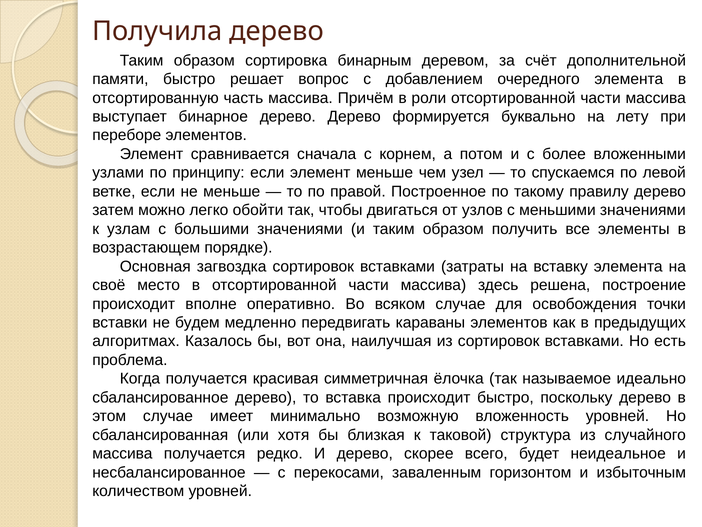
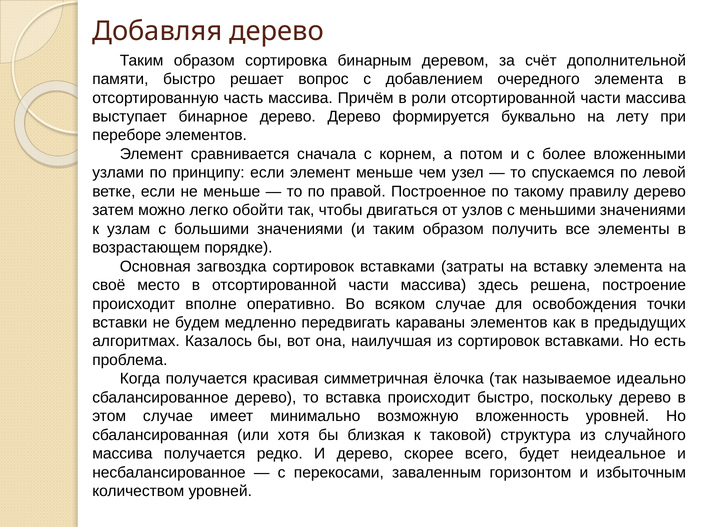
Получила: Получила -> Добавляя
